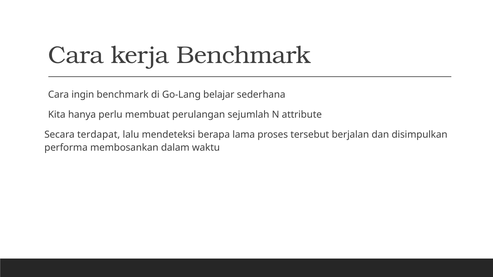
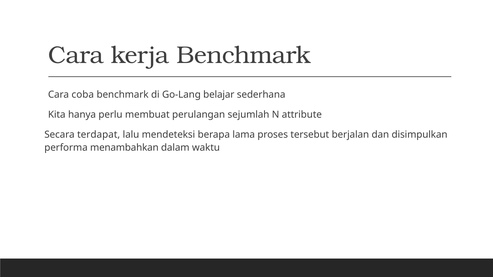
ingin: ingin -> coba
membosankan: membosankan -> menambahkan
